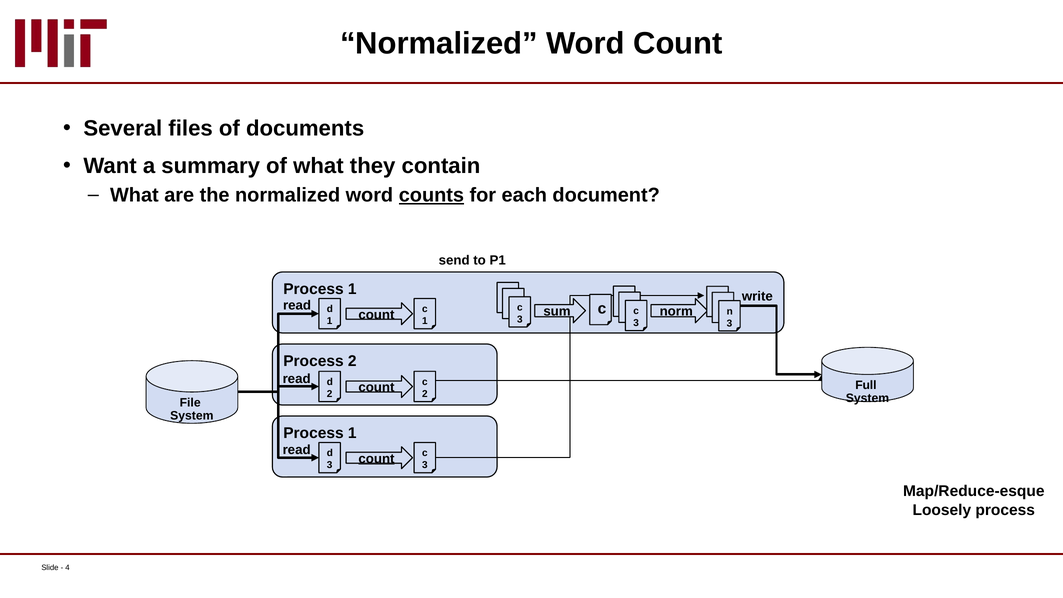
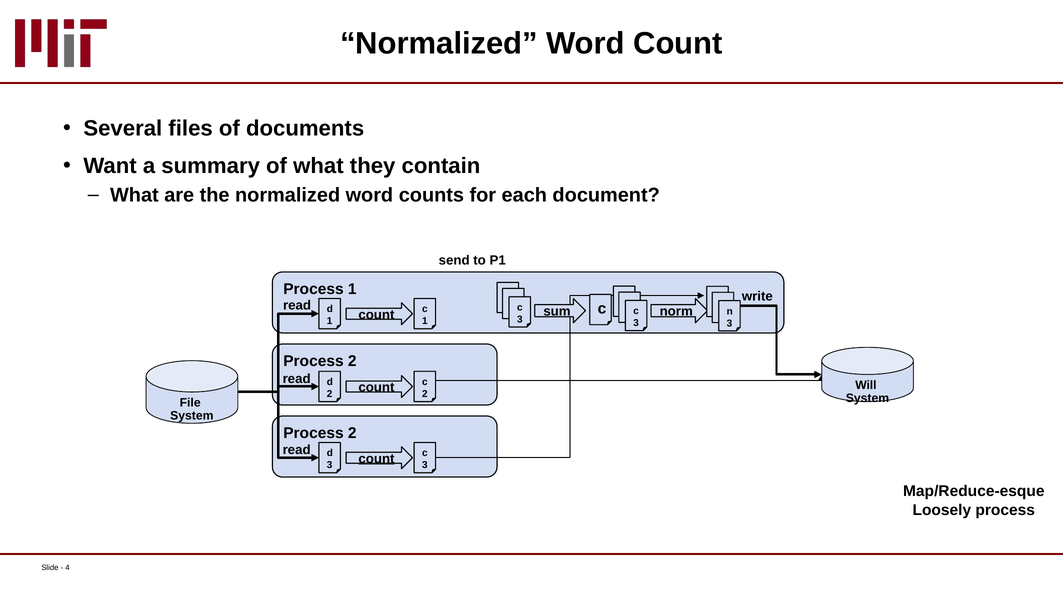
counts underline: present -> none
Full: Full -> Will
1 at (352, 433): 1 -> 2
